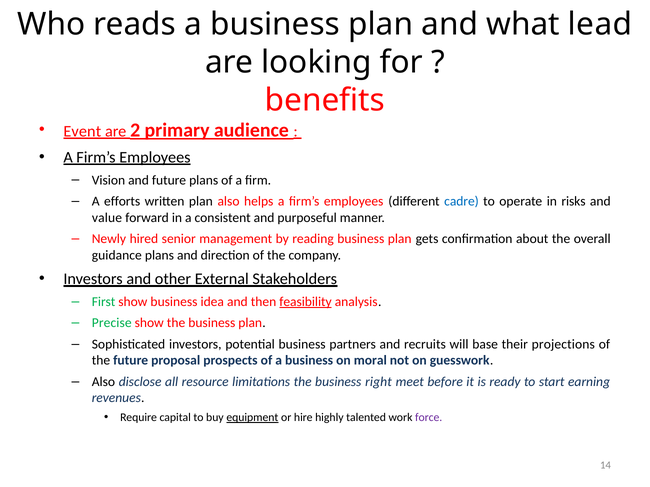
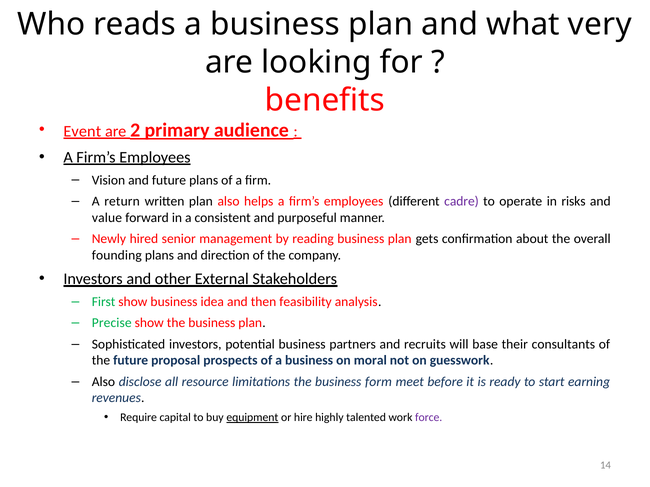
lead: lead -> very
efforts: efforts -> return
cadre colour: blue -> purple
guidance: guidance -> founding
feasibility underline: present -> none
projections: projections -> consultants
right: right -> form
